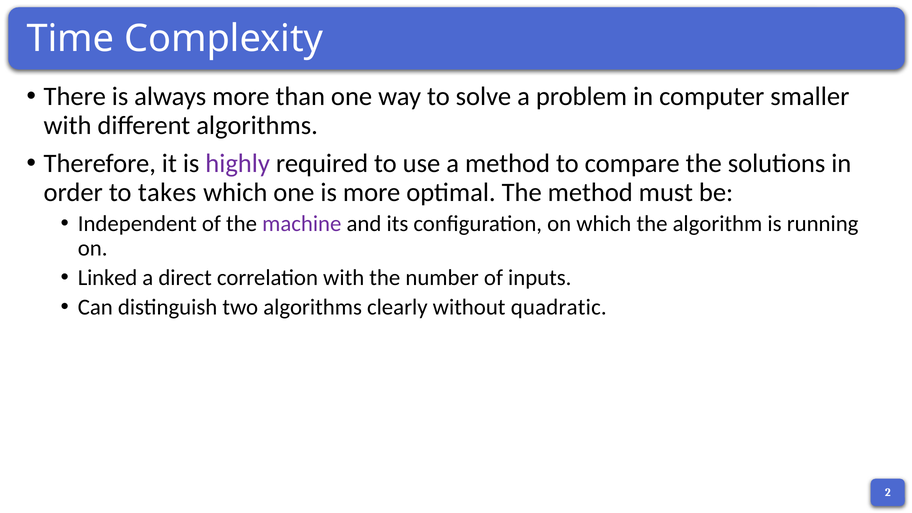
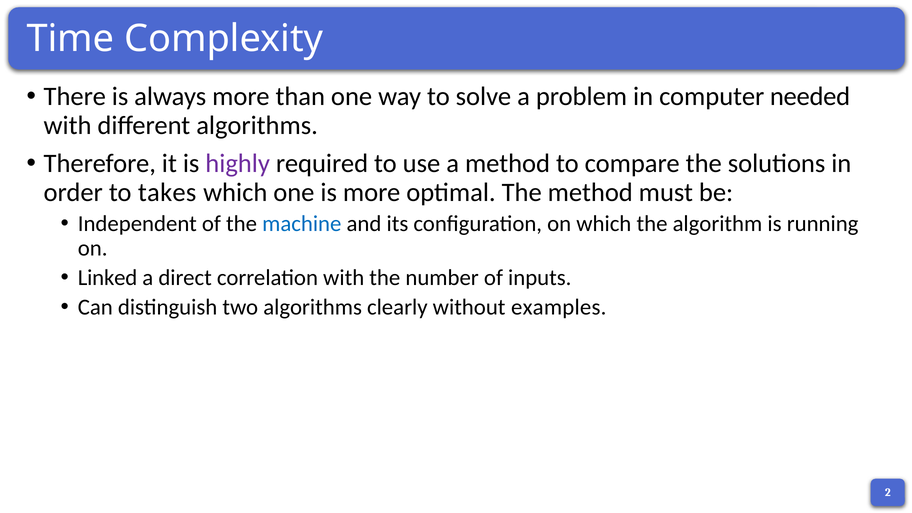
smaller: smaller -> needed
machine colour: purple -> blue
quadratic: quadratic -> examples
